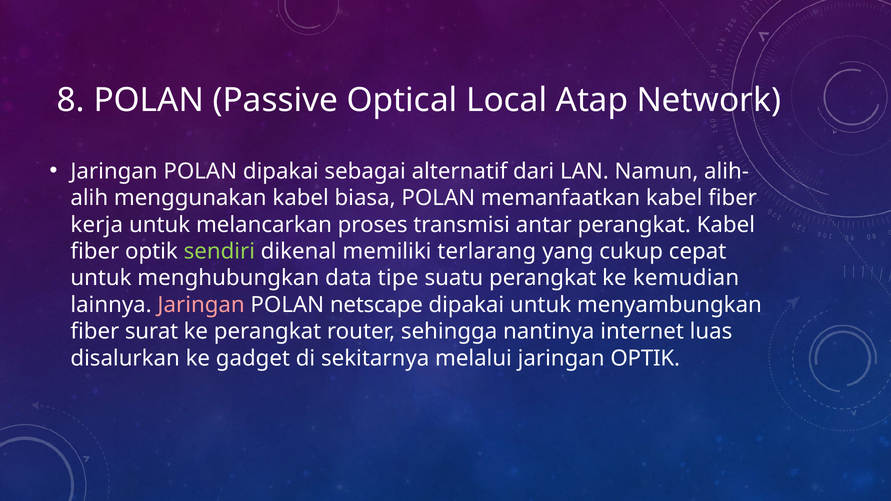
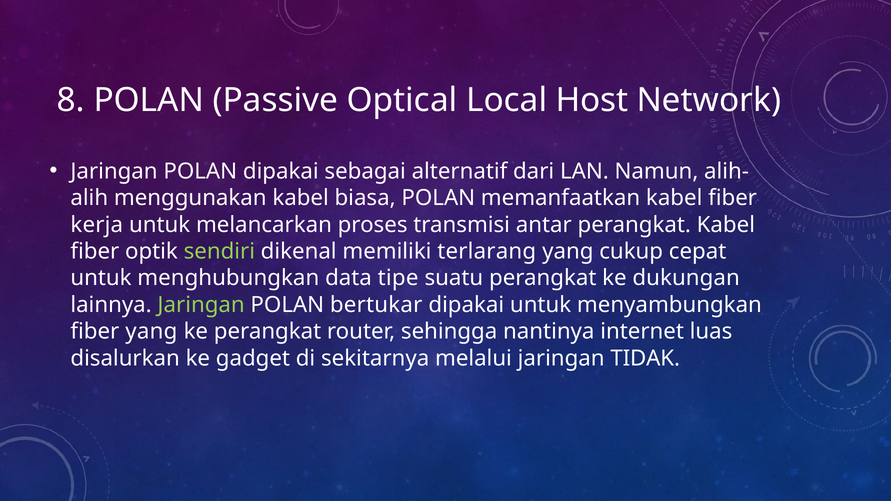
Atap: Atap -> Host
kemudian: kemudian -> dukungan
Jaringan at (201, 305) colour: pink -> light green
netscape: netscape -> bertukar
fiber surat: surat -> yang
jaringan OPTIK: OPTIK -> TIDAK
